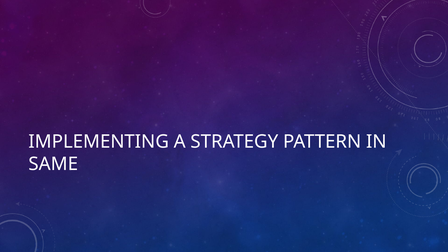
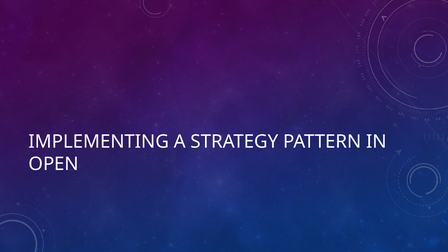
SAME: SAME -> OPEN
